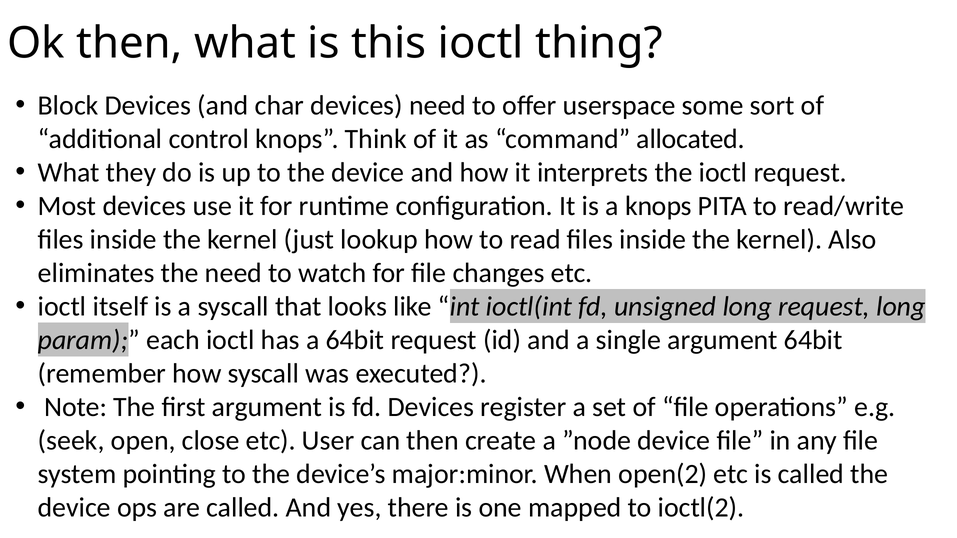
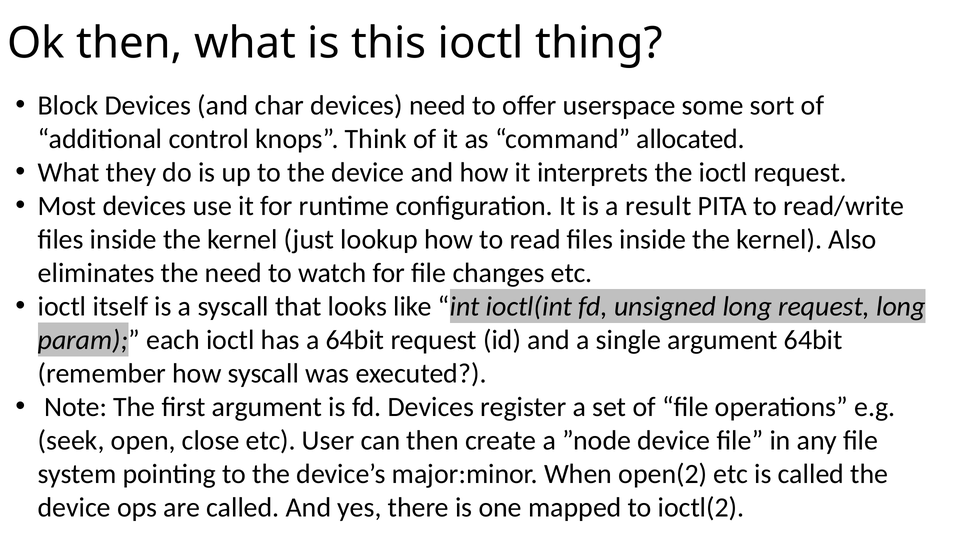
a knops: knops -> result
